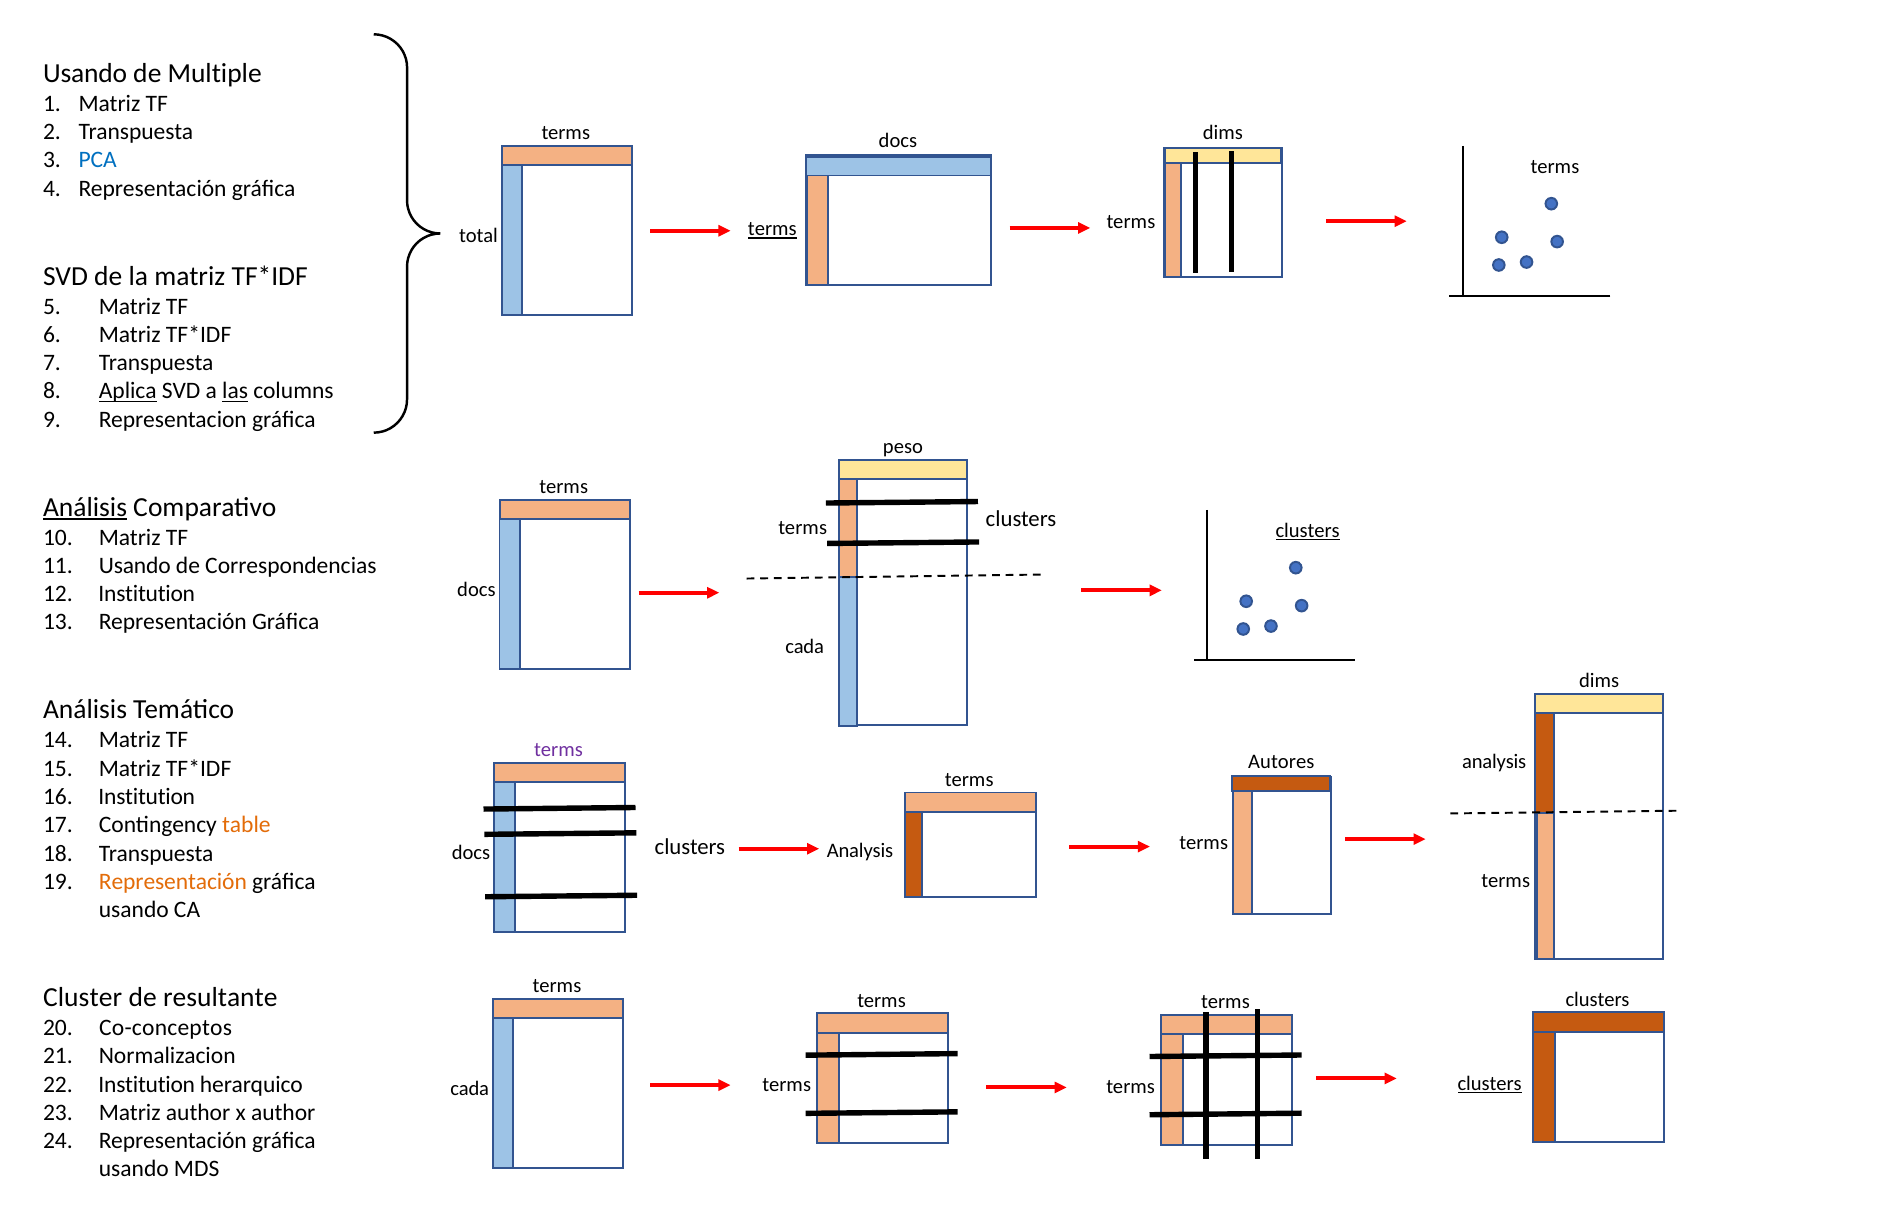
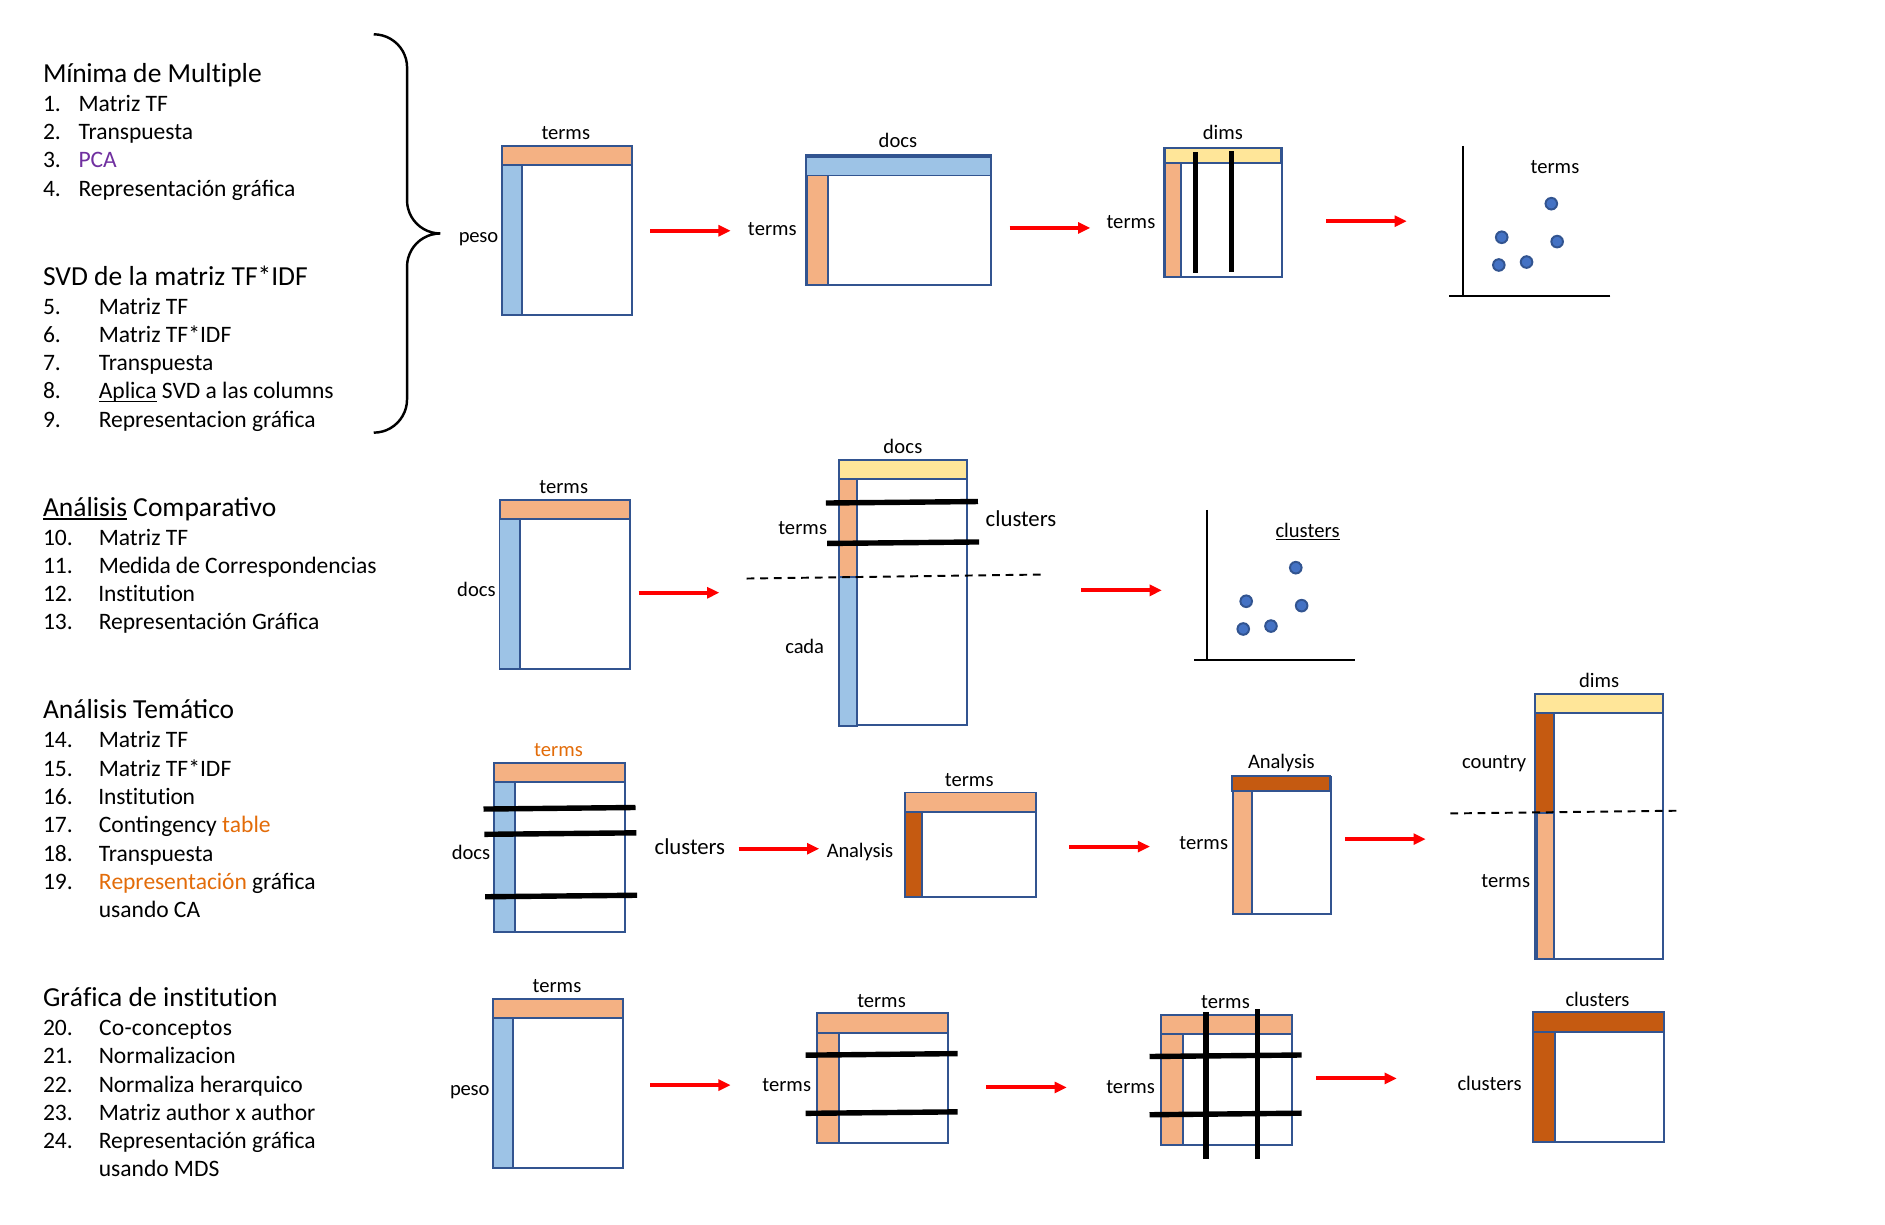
Usando at (85, 73): Usando -> Mínima
PCA colour: blue -> purple
terms at (772, 229) underline: present -> none
total at (479, 235): total -> peso
las underline: present -> none
peso at (903, 446): peso -> docs
Usando at (135, 565): Usando -> Medida
terms at (558, 749) colour: purple -> orange
analysis at (1494, 761): analysis -> country
Autores at (1281, 762): Autores -> Analysis
Cluster at (83, 997): Cluster -> Gráfica
de resultante: resultante -> institution
Institution at (147, 1084): Institution -> Normaliza
clusters at (1490, 1084) underline: present -> none
cada at (470, 1088): cada -> peso
